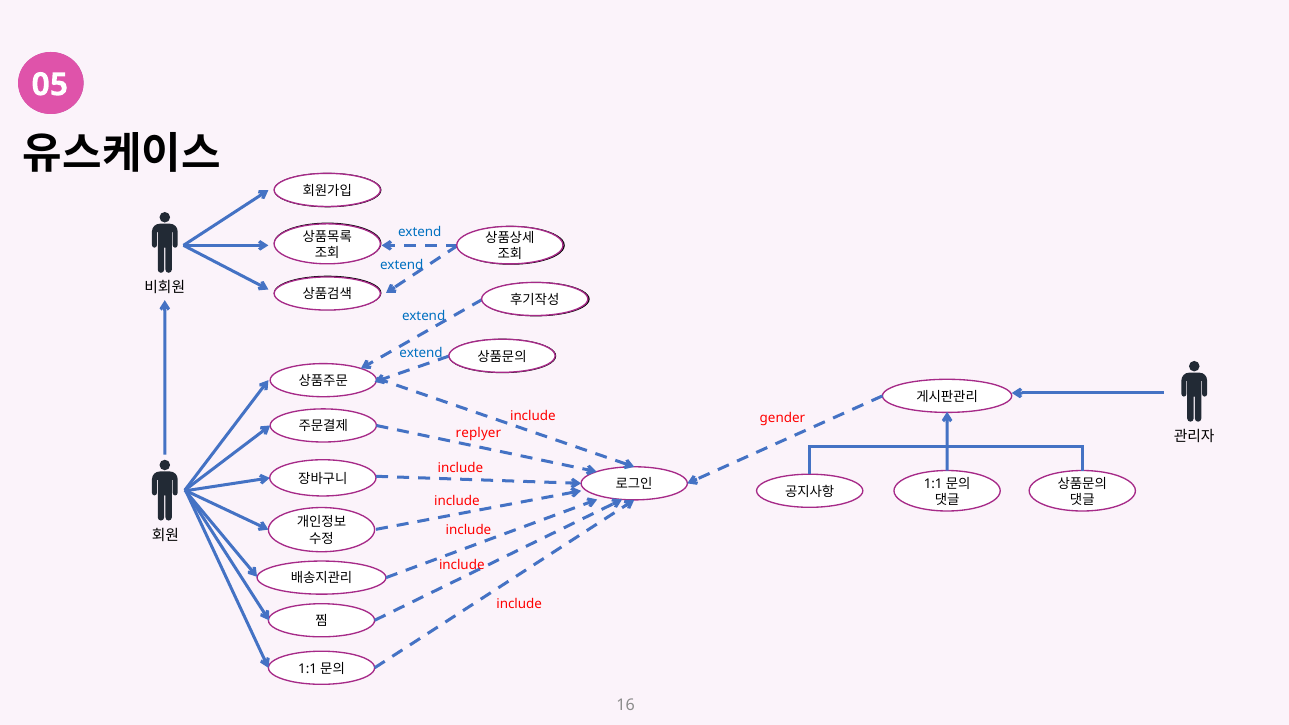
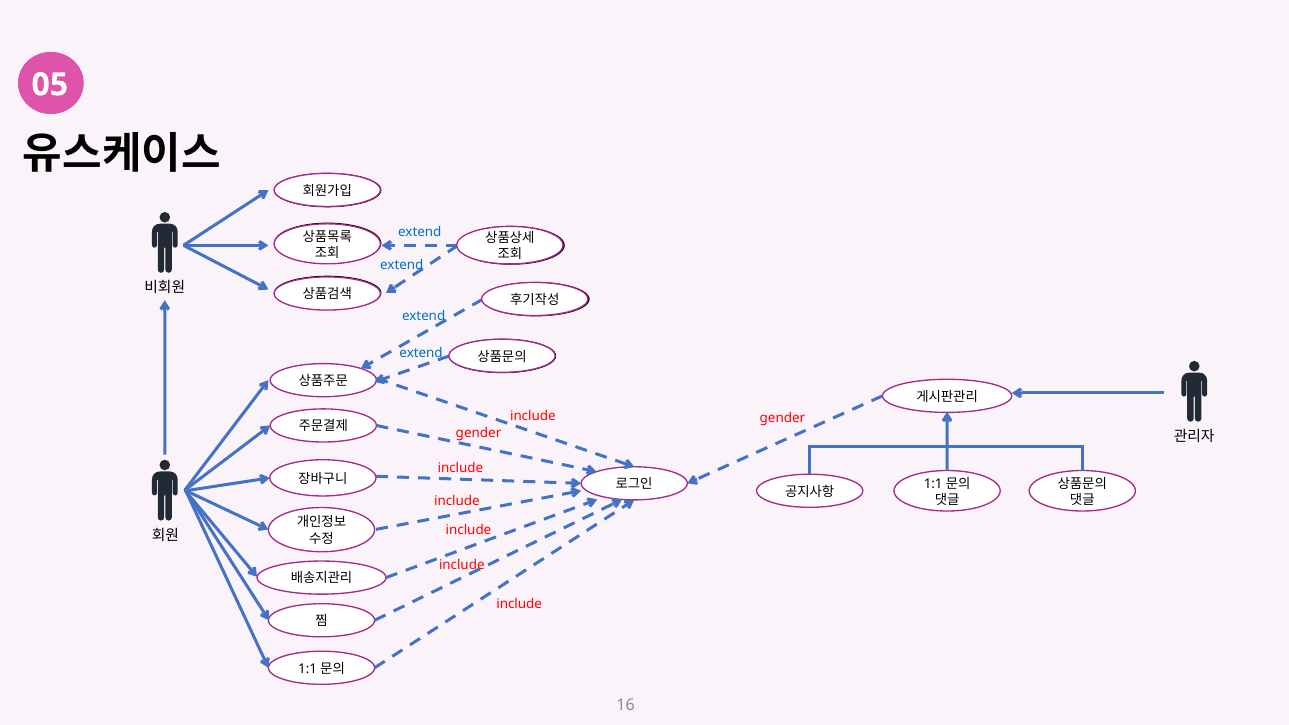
replyer at (478, 433): replyer -> gender
